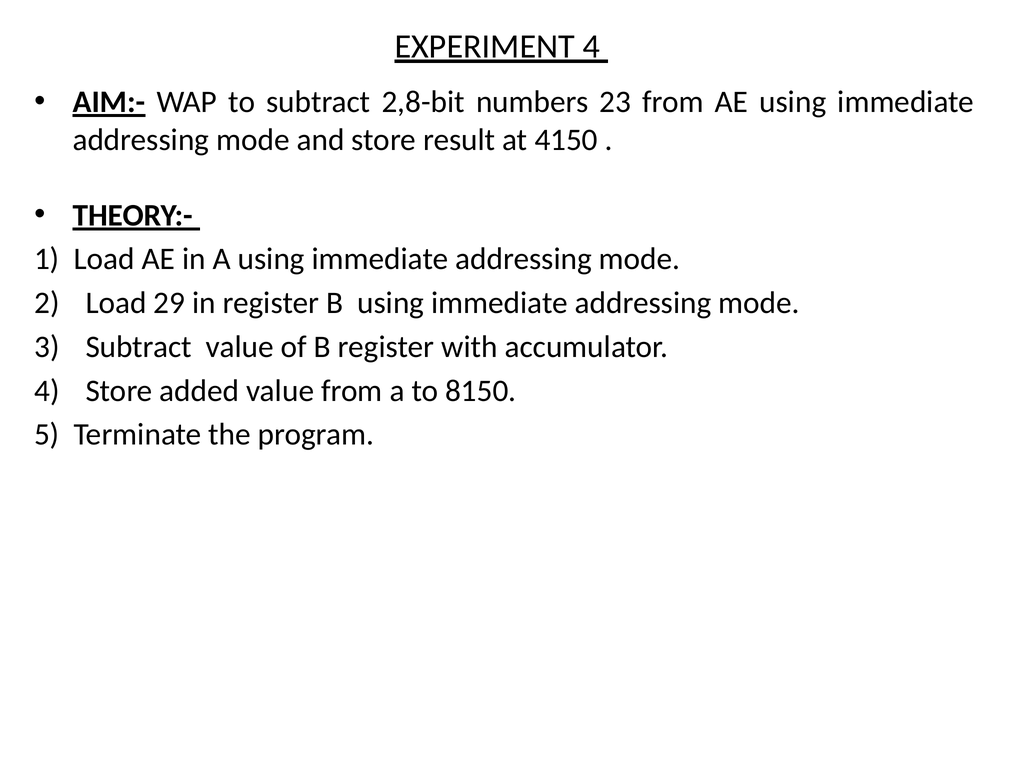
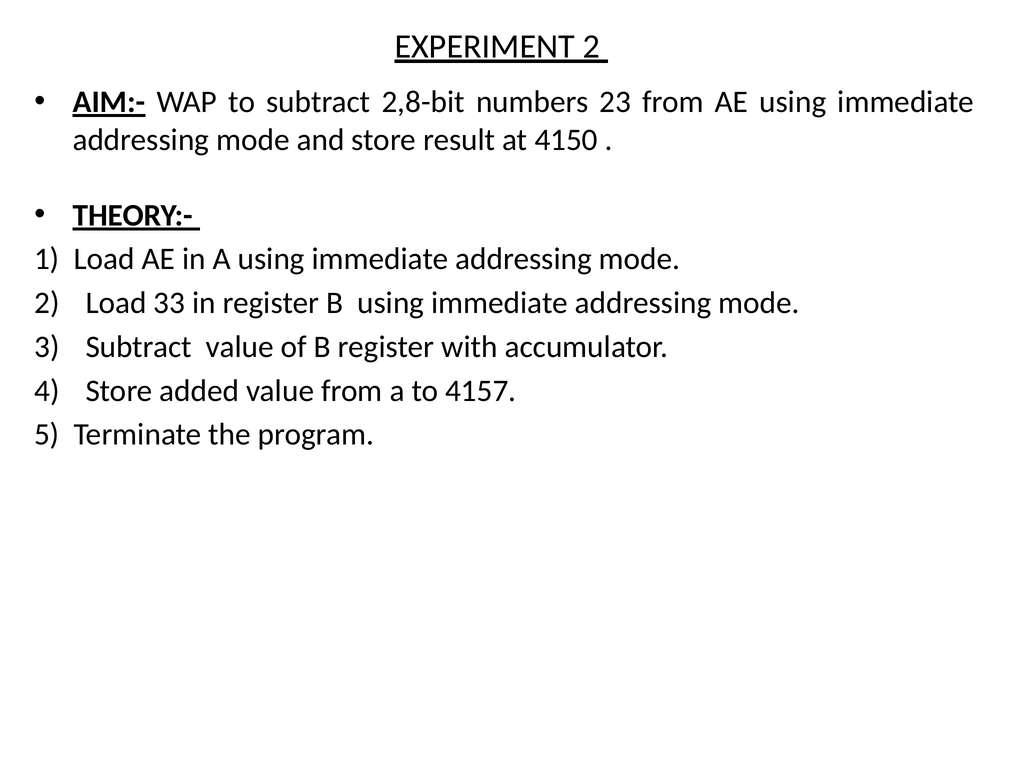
EXPERIMENT 4: 4 -> 2
29: 29 -> 33
8150: 8150 -> 4157
